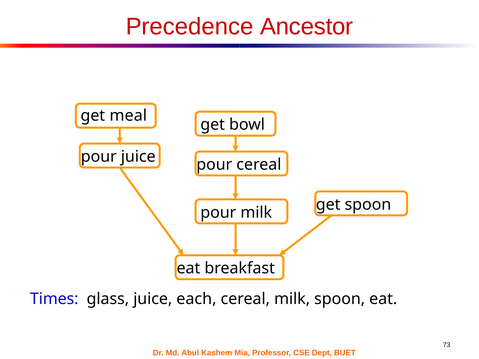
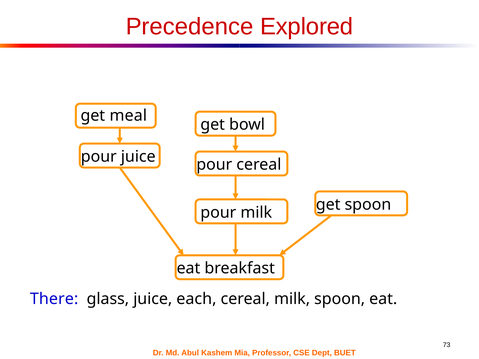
Ancestor: Ancestor -> Explored
Times: Times -> There
